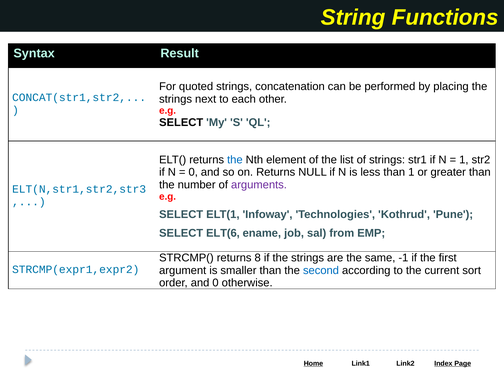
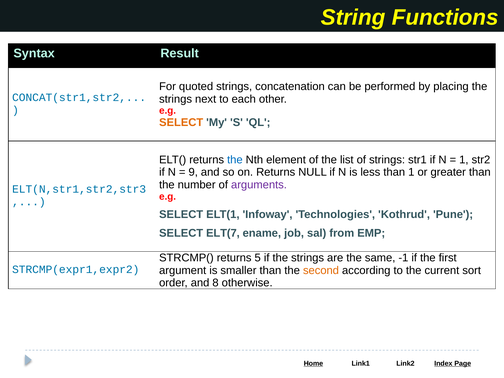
SELECT at (181, 122) colour: black -> orange
0 at (193, 172): 0 -> 9
ELT(6: ELT(6 -> ELT(7
8: 8 -> 5
second colour: blue -> orange
and 0: 0 -> 8
